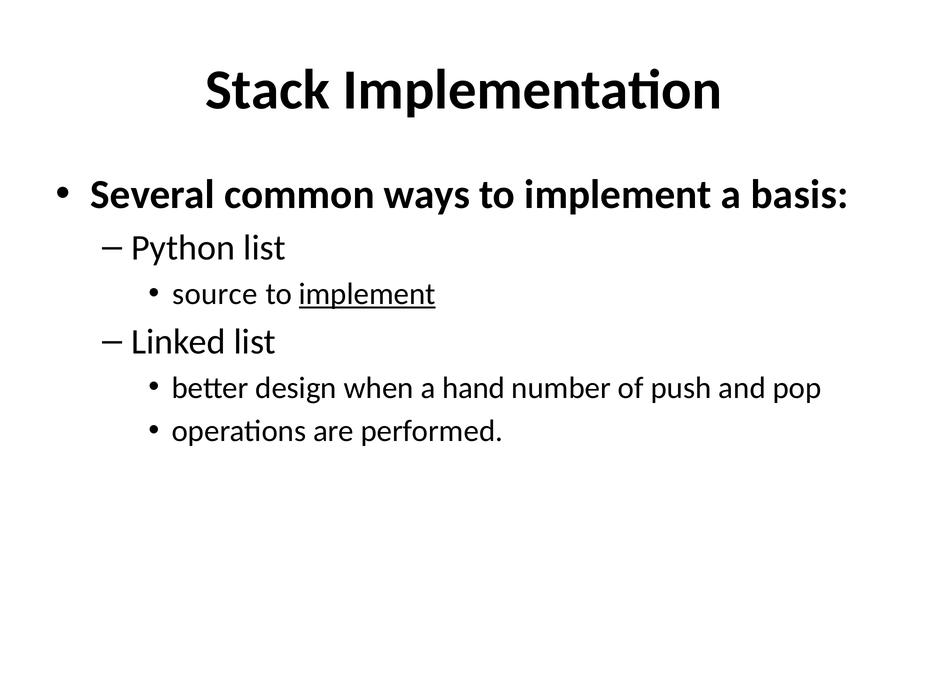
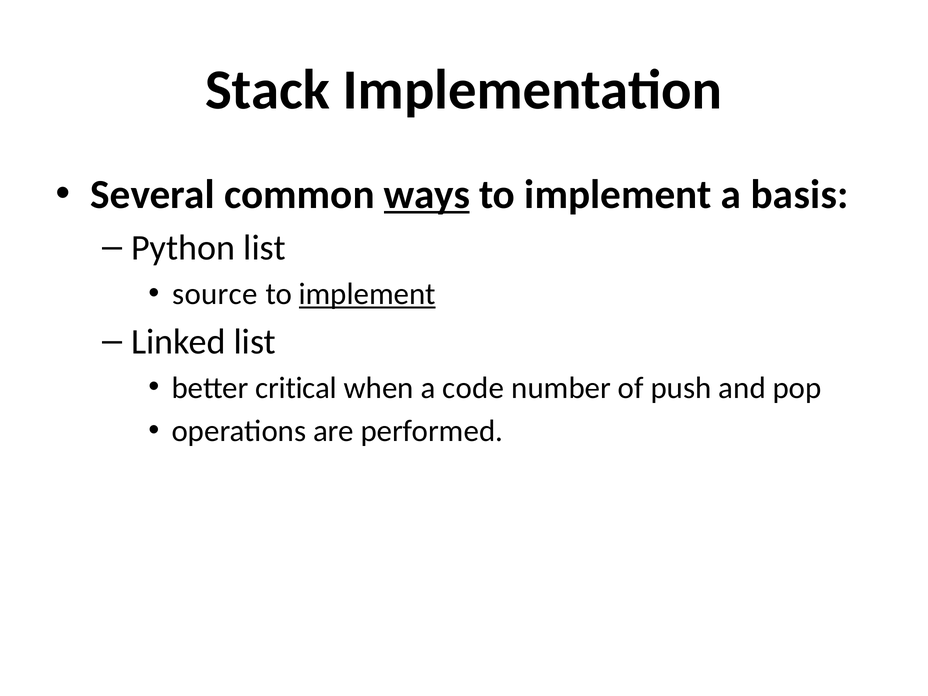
ways underline: none -> present
design: design -> critical
hand: hand -> code
